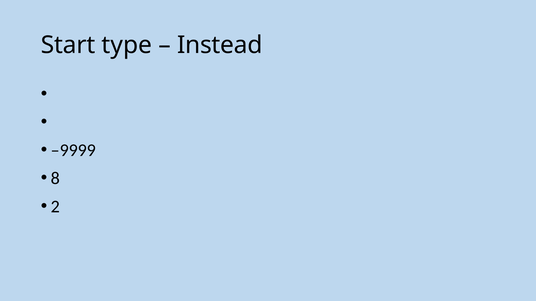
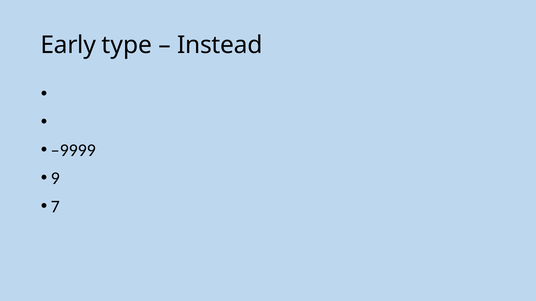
Start: Start -> Early
8: 8 -> 9
2: 2 -> 7
